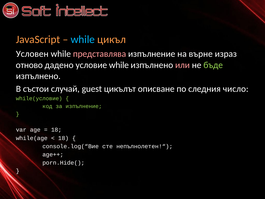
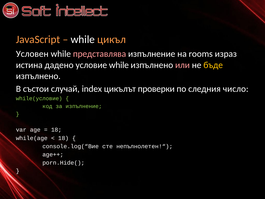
while at (83, 39) colour: light blue -> white
върне: върне -> rooms
отново: отново -> истина
бъде colour: light green -> yellow
guest: guest -> index
описване: описване -> проверки
